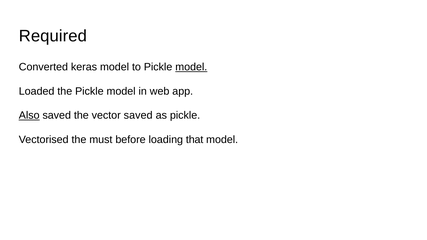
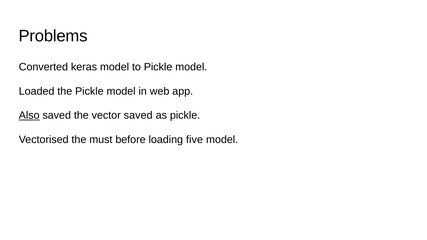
Required: Required -> Problems
model at (191, 67) underline: present -> none
that: that -> five
